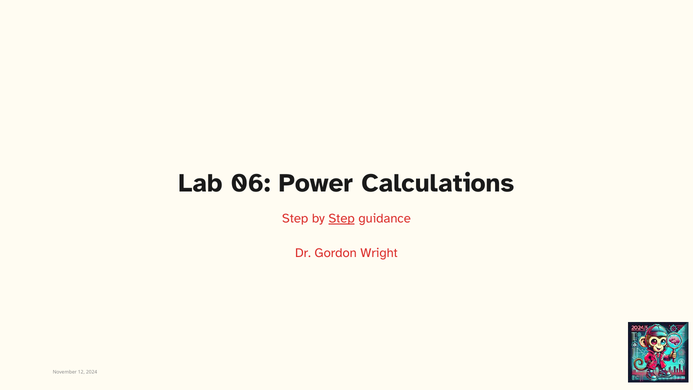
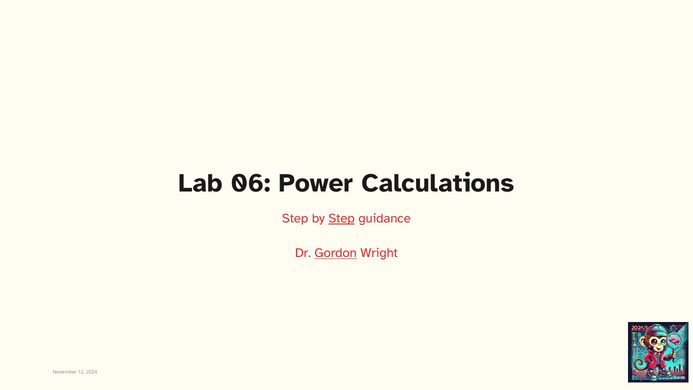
Gordon underline: none -> present
